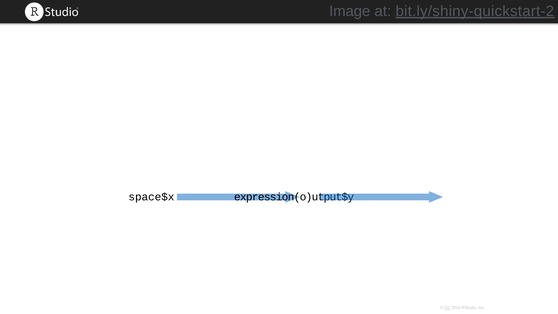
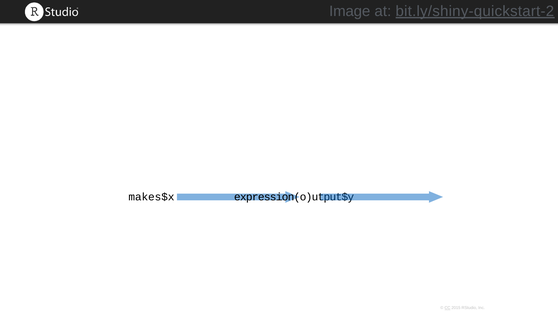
space$x: space$x -> makes$x
